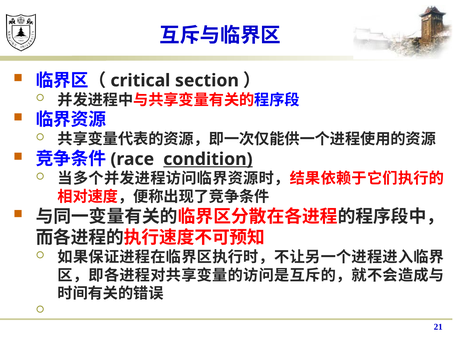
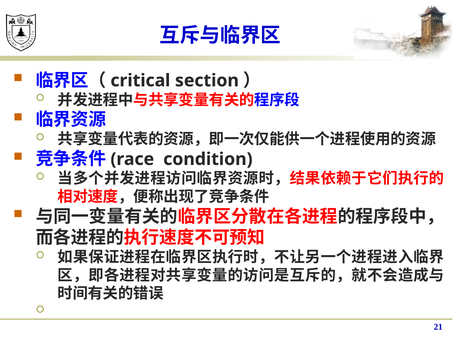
condition underline: present -> none
